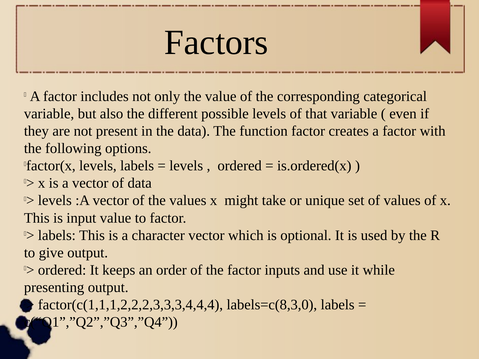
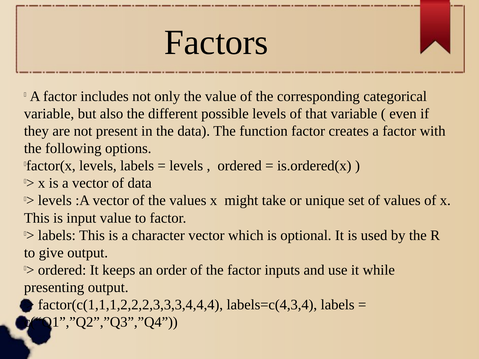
labels=c(8,3,0: labels=c(8,3,0 -> labels=c(4,3,4
